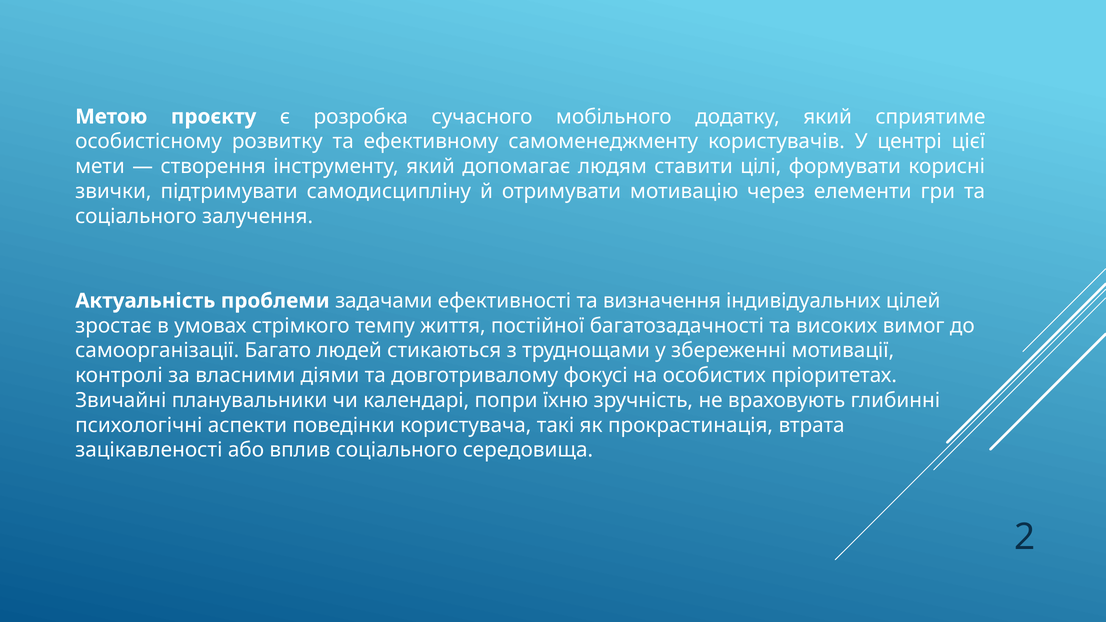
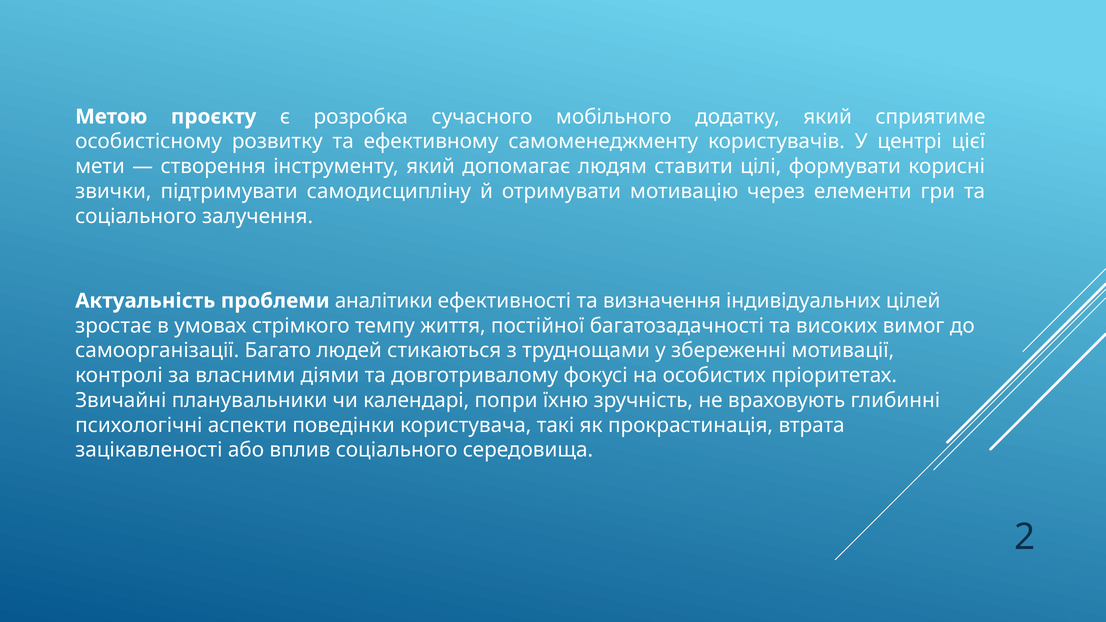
задачами: задачами -> аналітики
